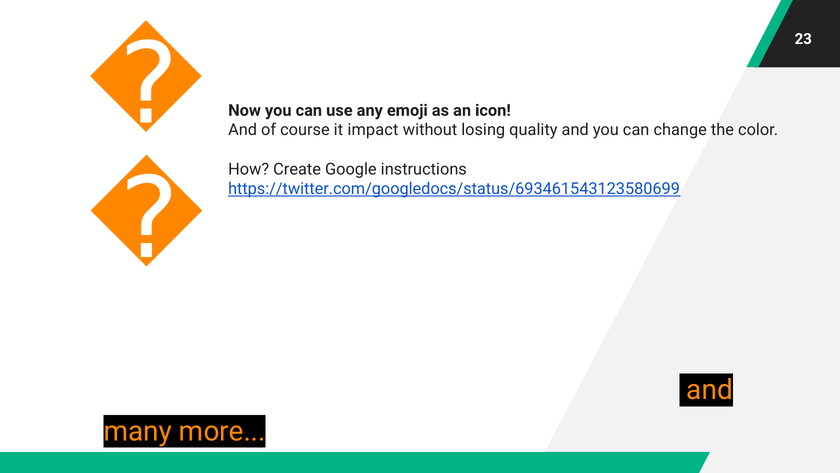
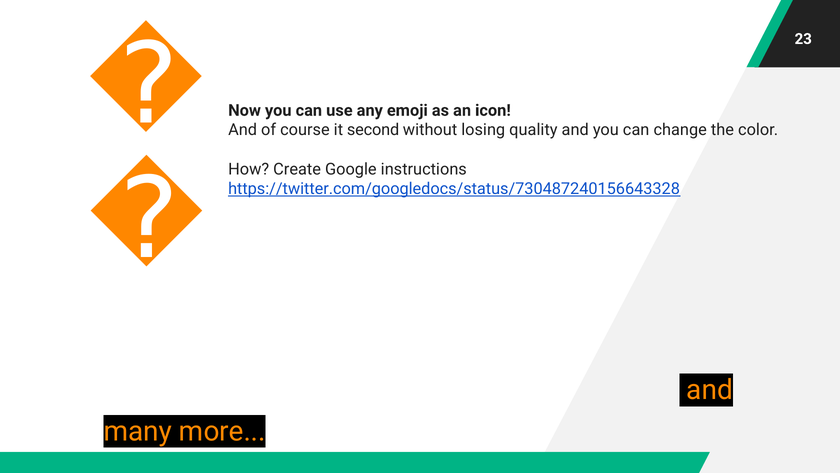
impact: impact -> second
https://twitter.com/googledocs/status/693461543123580699: https://twitter.com/googledocs/status/693461543123580699 -> https://twitter.com/googledocs/status/730487240156643328
